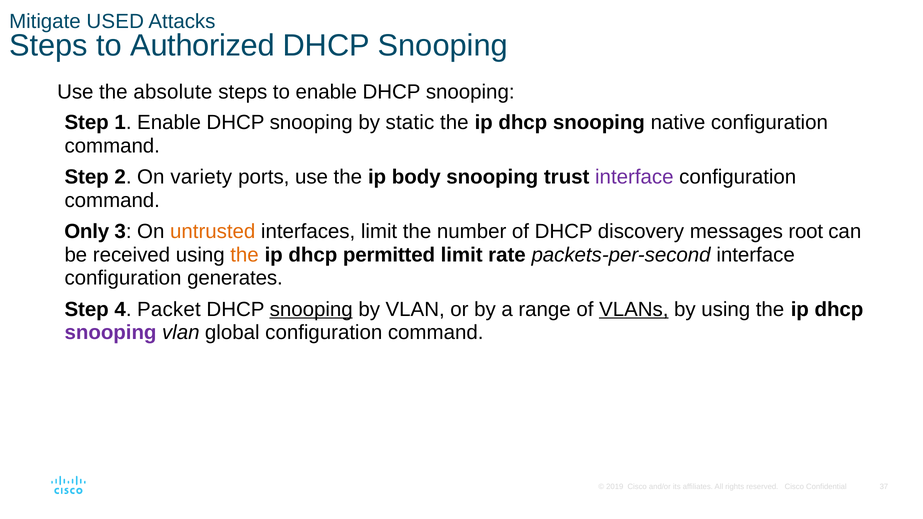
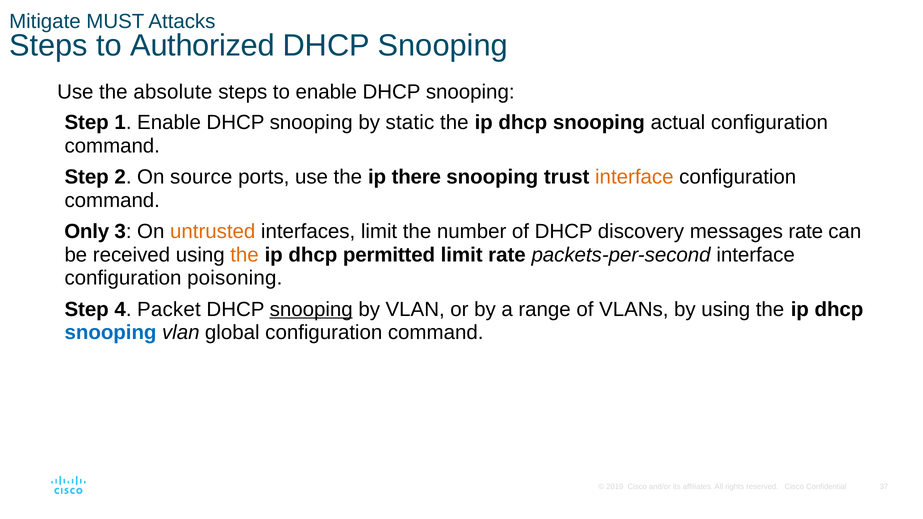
USED: USED -> MUST
native: native -> actual
variety: variety -> source
body: body -> there
interface at (634, 177) colour: purple -> orange
messages root: root -> rate
generates: generates -> poisoning
VLANs underline: present -> none
snooping at (111, 333) colour: purple -> blue
